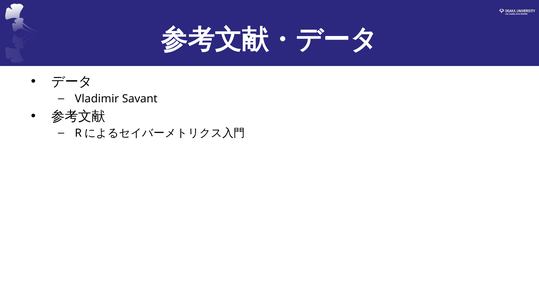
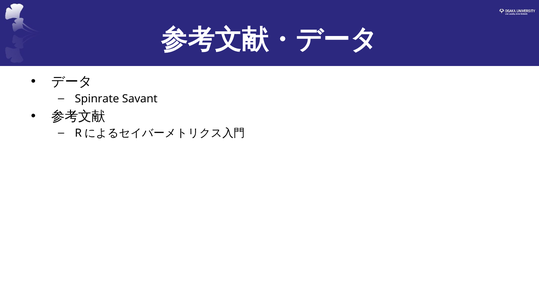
Vladimir: Vladimir -> Spinrate
